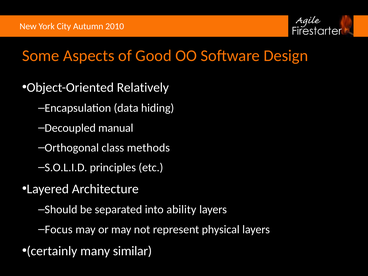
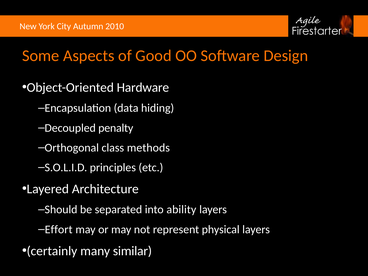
Relatively: Relatively -> Hardware
manual: manual -> penalty
Focus: Focus -> Effort
